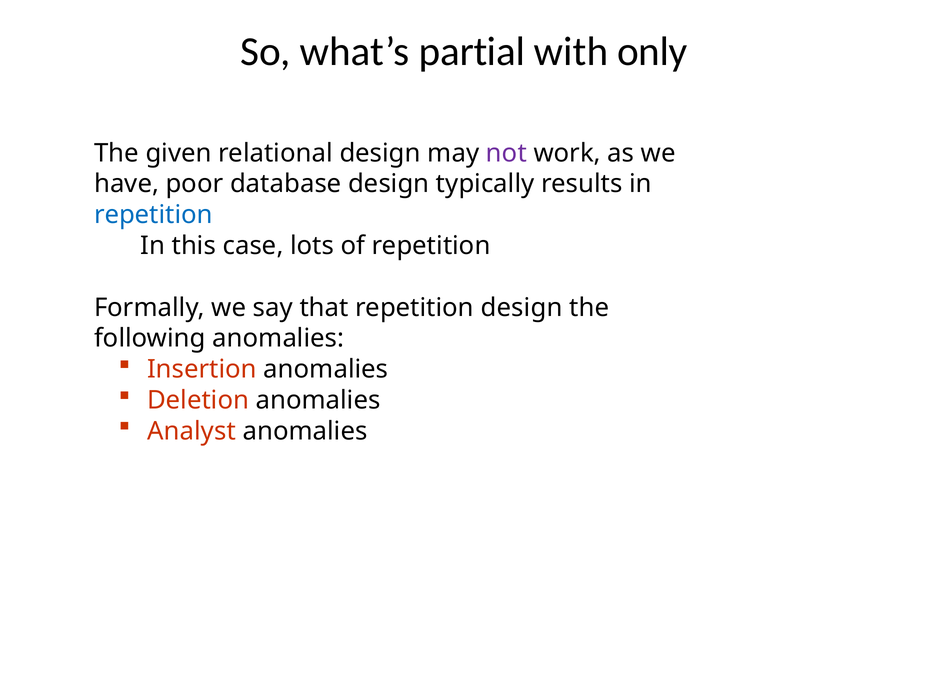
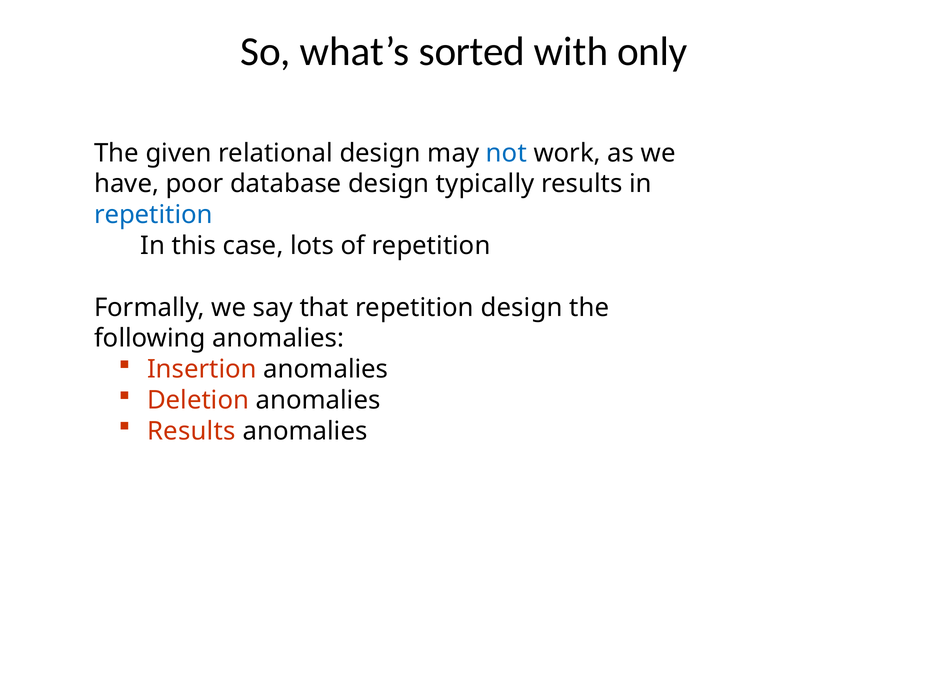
partial: partial -> sorted
not colour: purple -> blue
Analyst at (191, 431): Analyst -> Results
